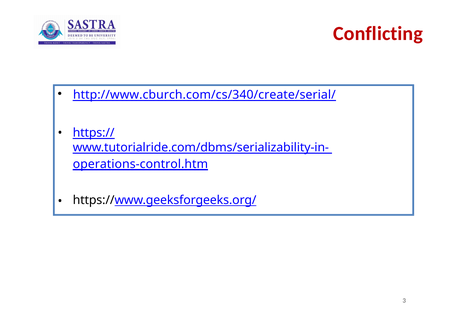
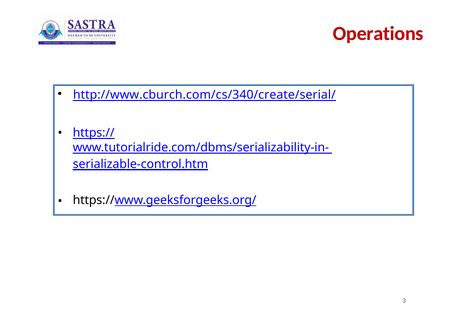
Conflicting: Conflicting -> Operations
operations-control.htm: operations-control.htm -> serializable-control.htm
